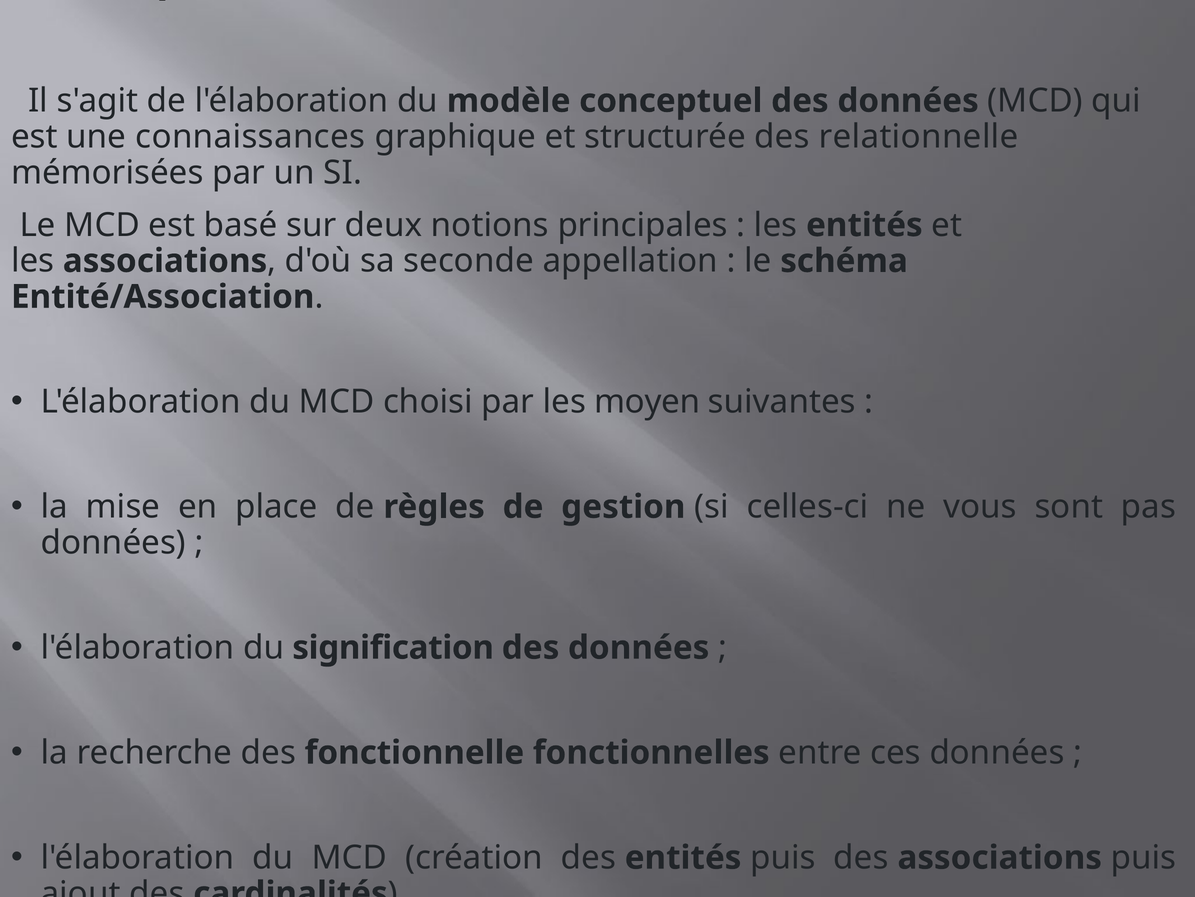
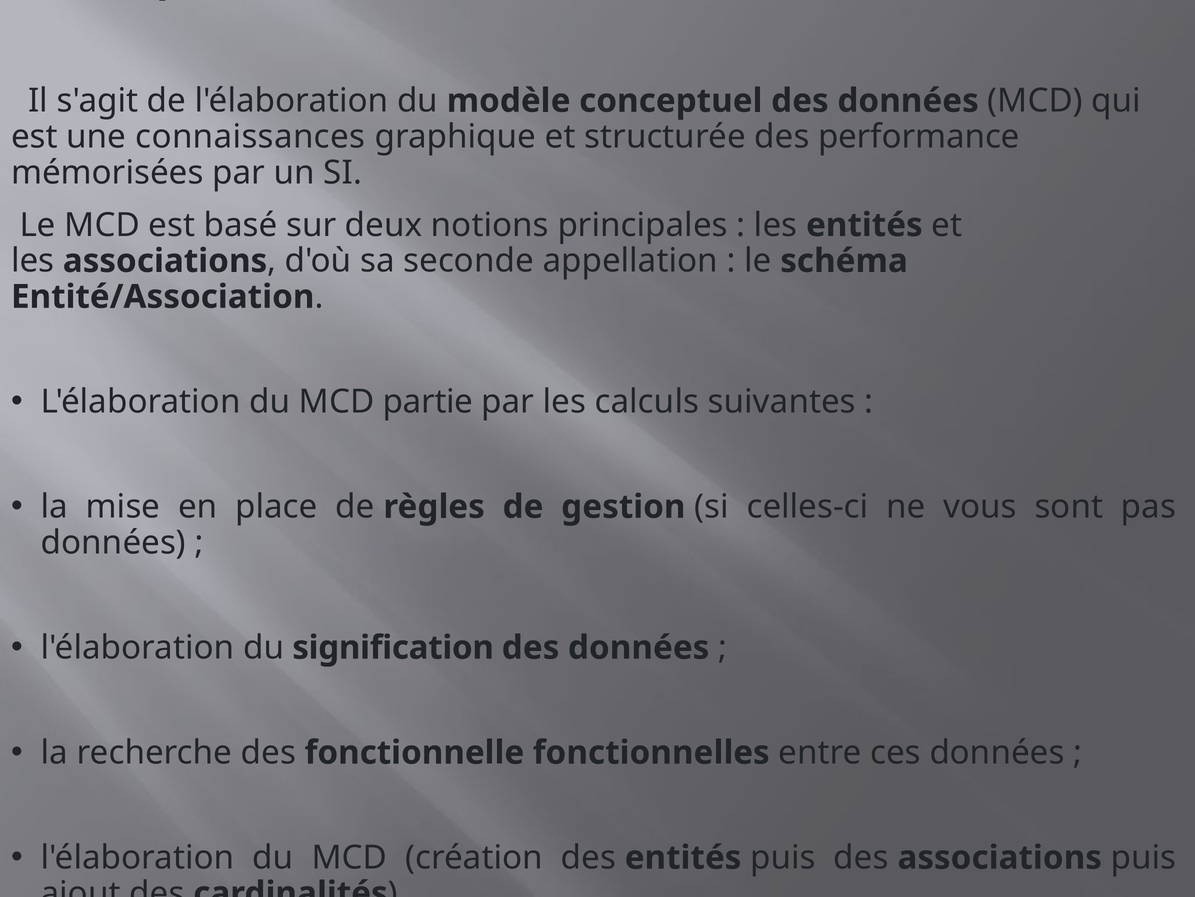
relationnelle: relationnelle -> performance
choisi: choisi -> partie
moyen: moyen -> calculs
